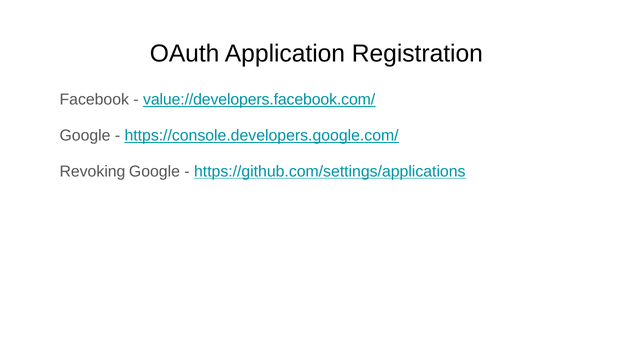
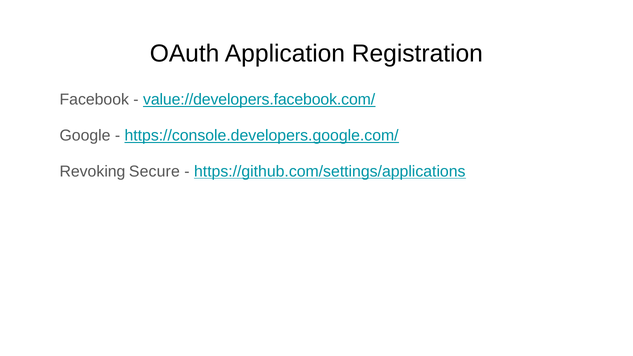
Revoking Google: Google -> Secure
